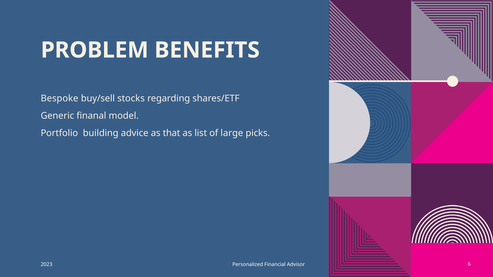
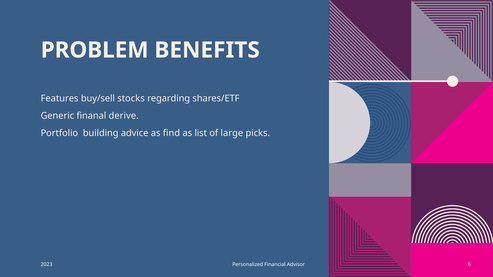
Bespoke: Bespoke -> Features
model: model -> derive
that: that -> find
